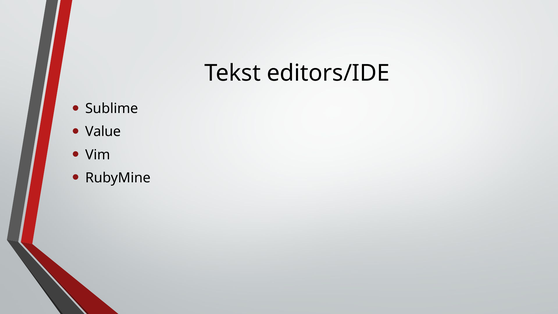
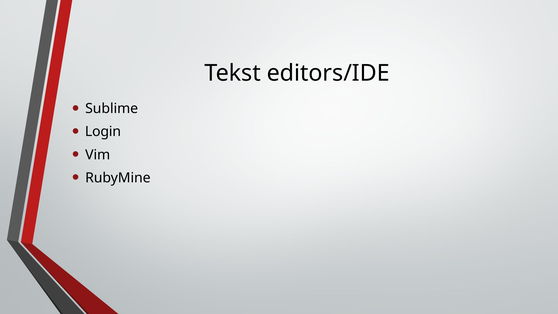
Value: Value -> Login
